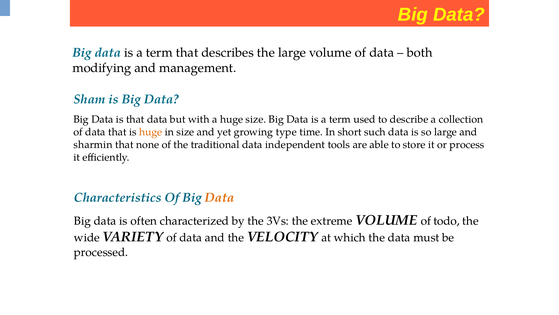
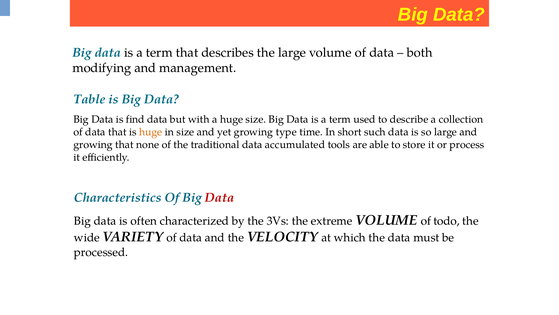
Sham: Sham -> Table
is that: that -> find
sharmin at (93, 144): sharmin -> growing
independent: independent -> accumulated
Data at (220, 197) colour: orange -> red
